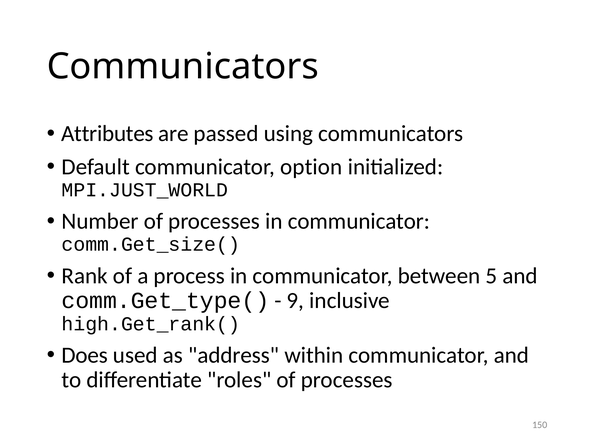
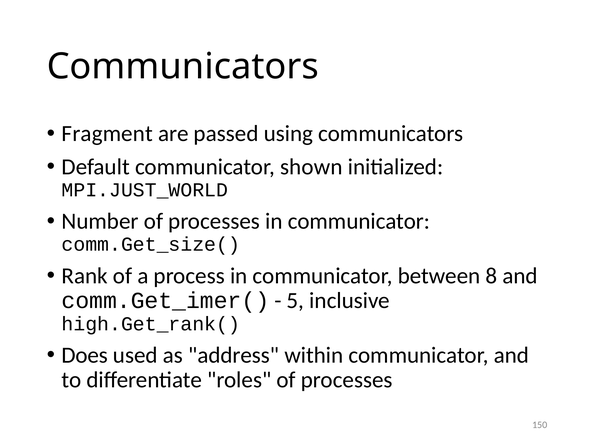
Attributes: Attributes -> Fragment
option: option -> shown
5: 5 -> 8
comm.Get_type(: comm.Get_type( -> comm.Get_imer(
9: 9 -> 5
